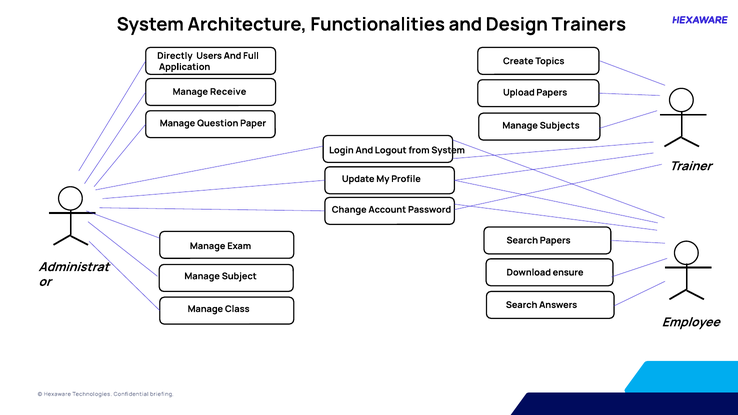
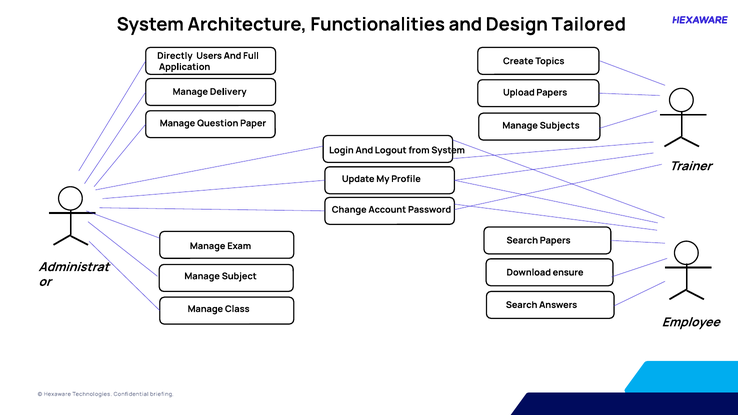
Trainers: Trainers -> Tailored
Receive: Receive -> Delivery
